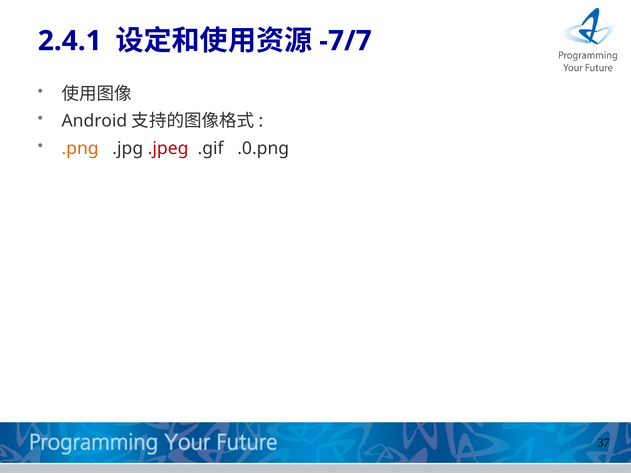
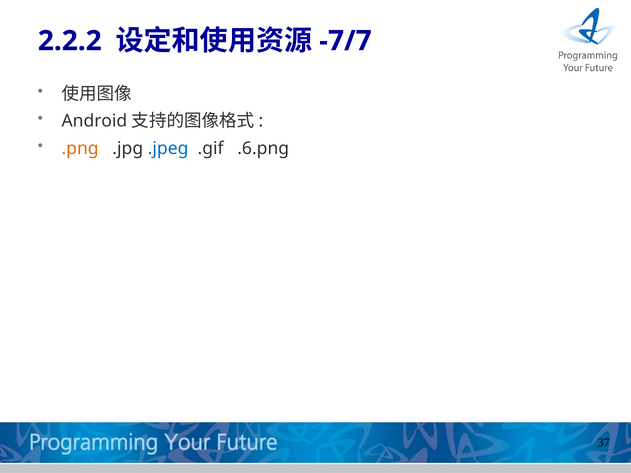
2.4.1: 2.4.1 -> 2.2.2
.jpeg colour: red -> blue
.0.png: .0.png -> .6.png
